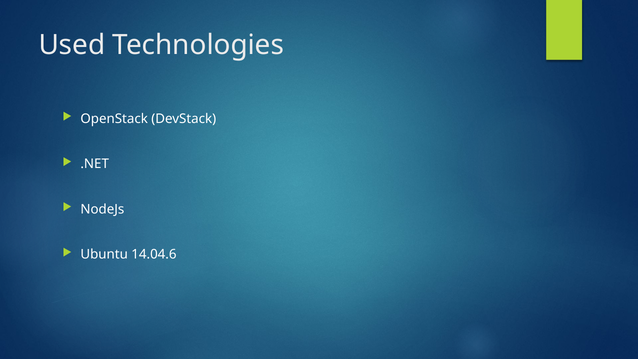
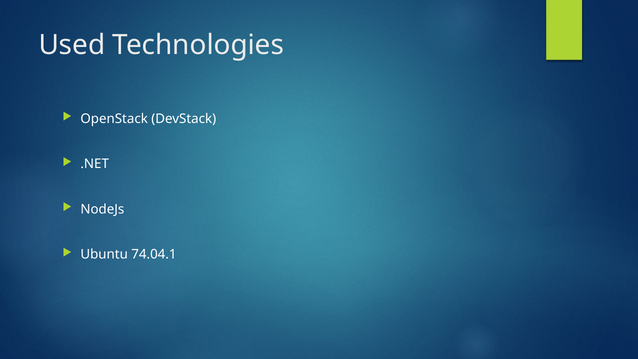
14.04.6: 14.04.6 -> 74.04.1
